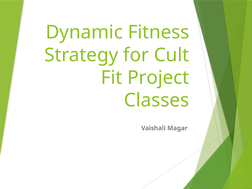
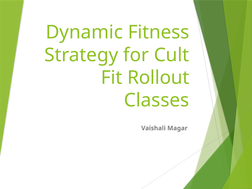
Project: Project -> Rollout
